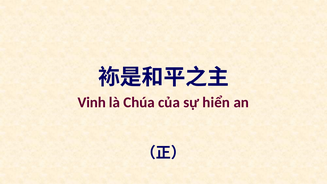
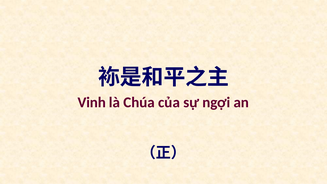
hiển: hiển -> ngợi
